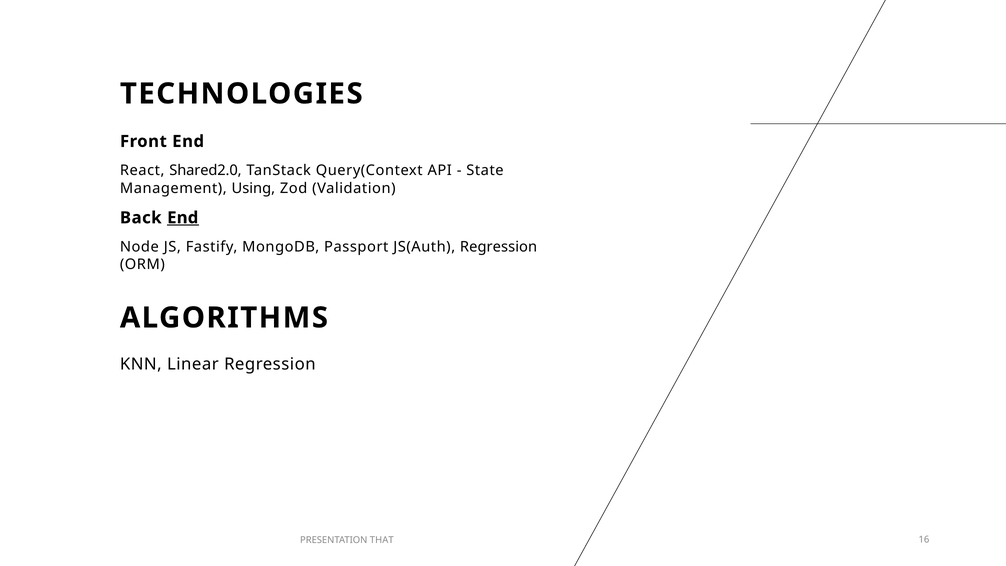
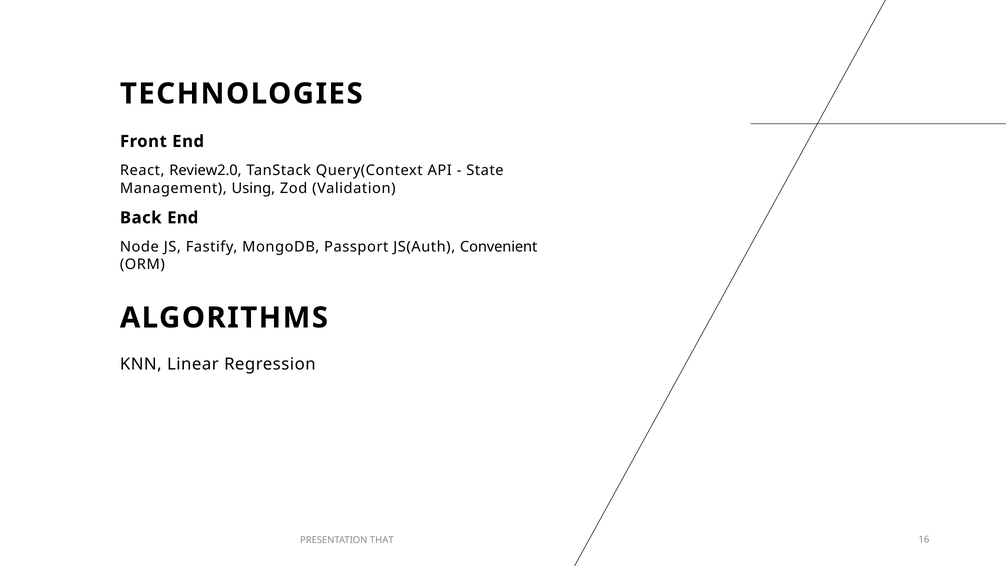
Shared2.0: Shared2.0 -> Review2.0
End at (183, 218) underline: present -> none
JS(Auth Regression: Regression -> Convenient
